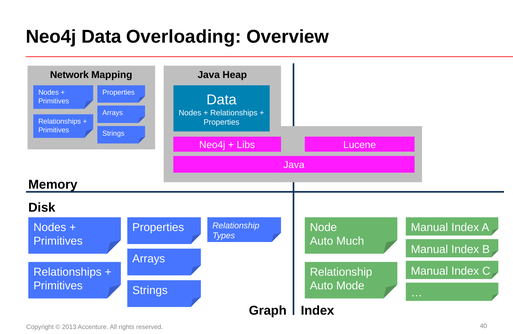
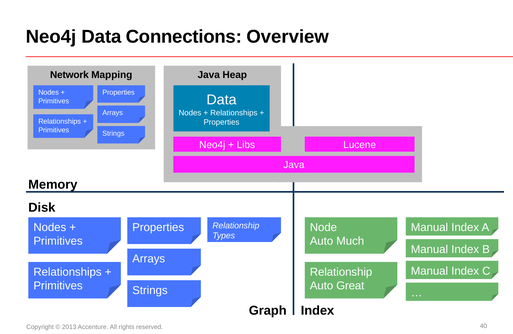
Overloading: Overloading -> Connections
Mode: Mode -> Great
